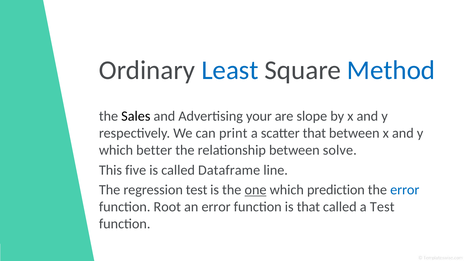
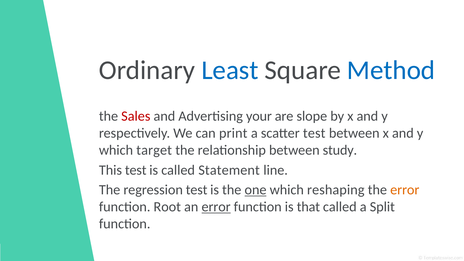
Sales colour: black -> red
scatter that: that -> test
better: better -> target
solve: solve -> study
This five: five -> test
Dataframe: Dataframe -> Statement
prediction: prediction -> reshaping
error at (405, 190) colour: blue -> orange
error at (216, 207) underline: none -> present
a Test: Test -> Split
